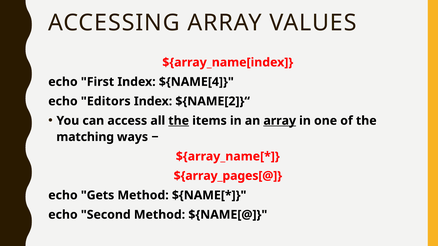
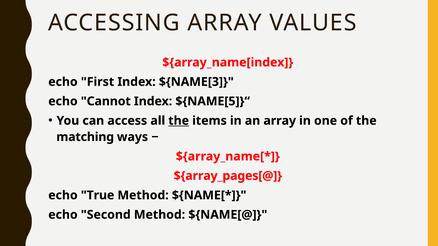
${NAME[4: ${NAME[4 -> ${NAME[3
Editors: Editors -> Cannot
${NAME[2]}“: ${NAME[2]}“ -> ${NAME[5]}“
array at (280, 121) underline: present -> none
Gets: Gets -> True
